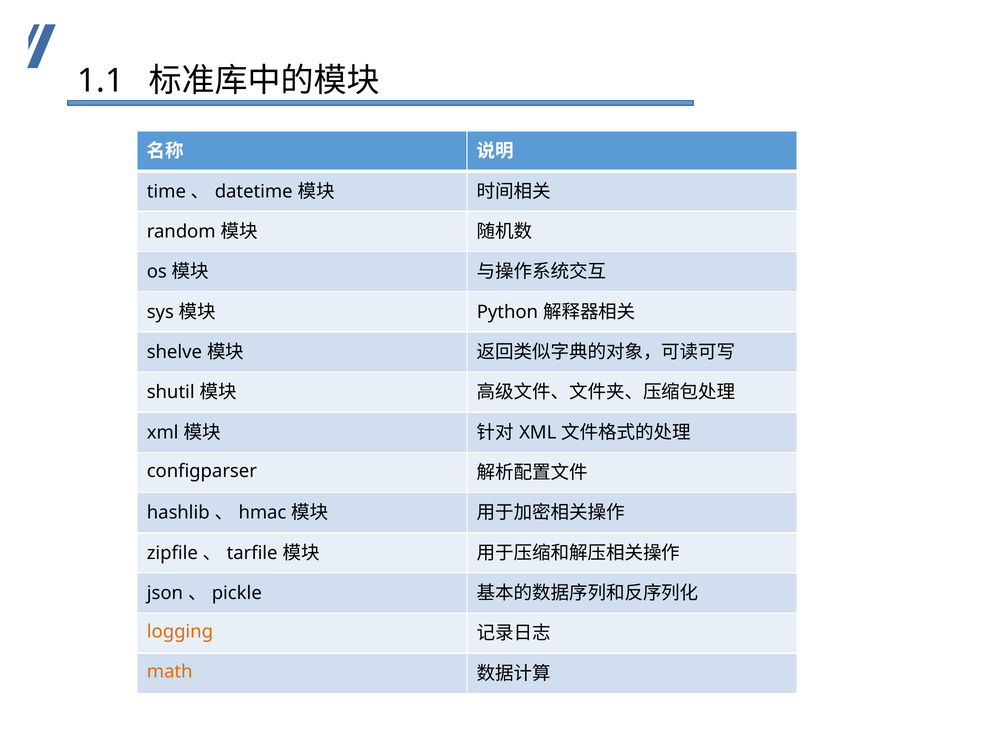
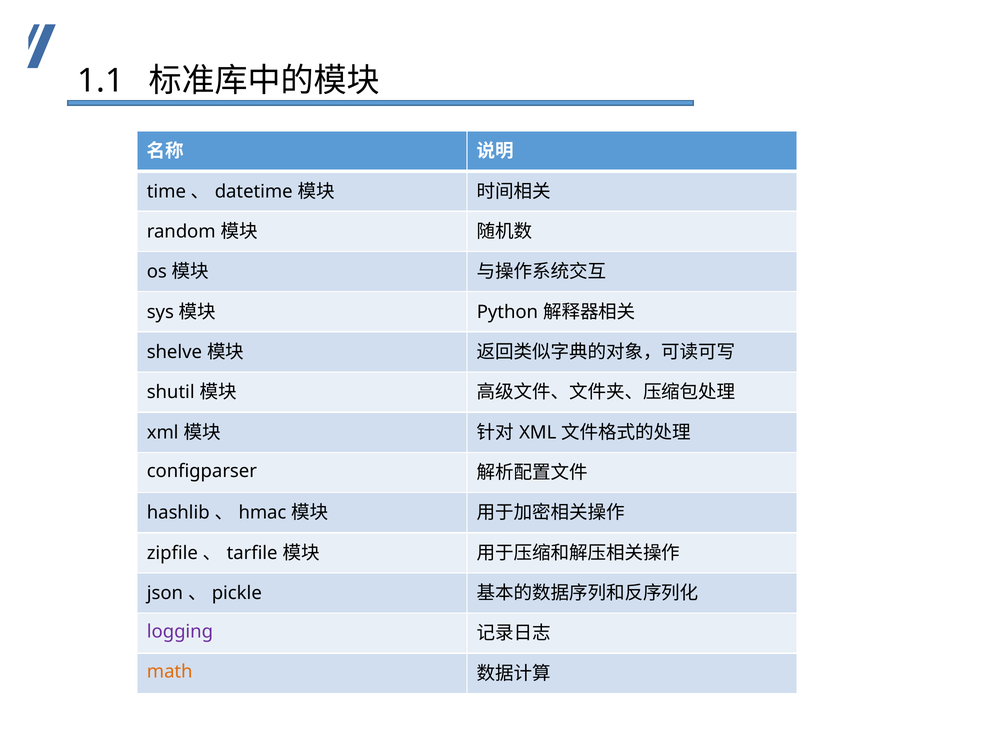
logging colour: orange -> purple
